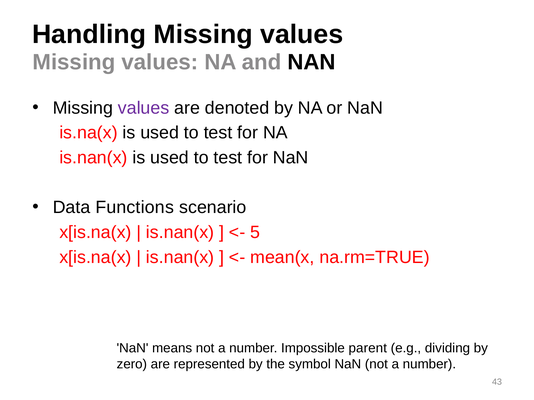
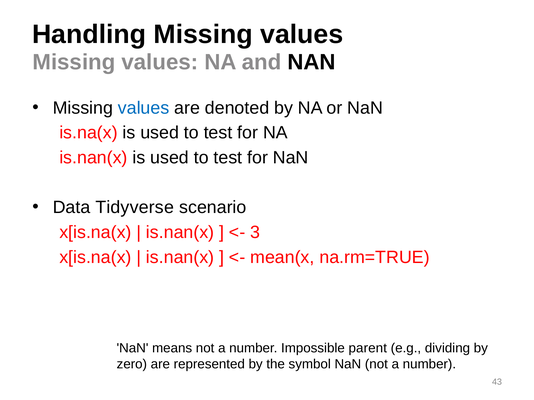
values at (144, 108) colour: purple -> blue
Functions: Functions -> Tidyverse
5: 5 -> 3
